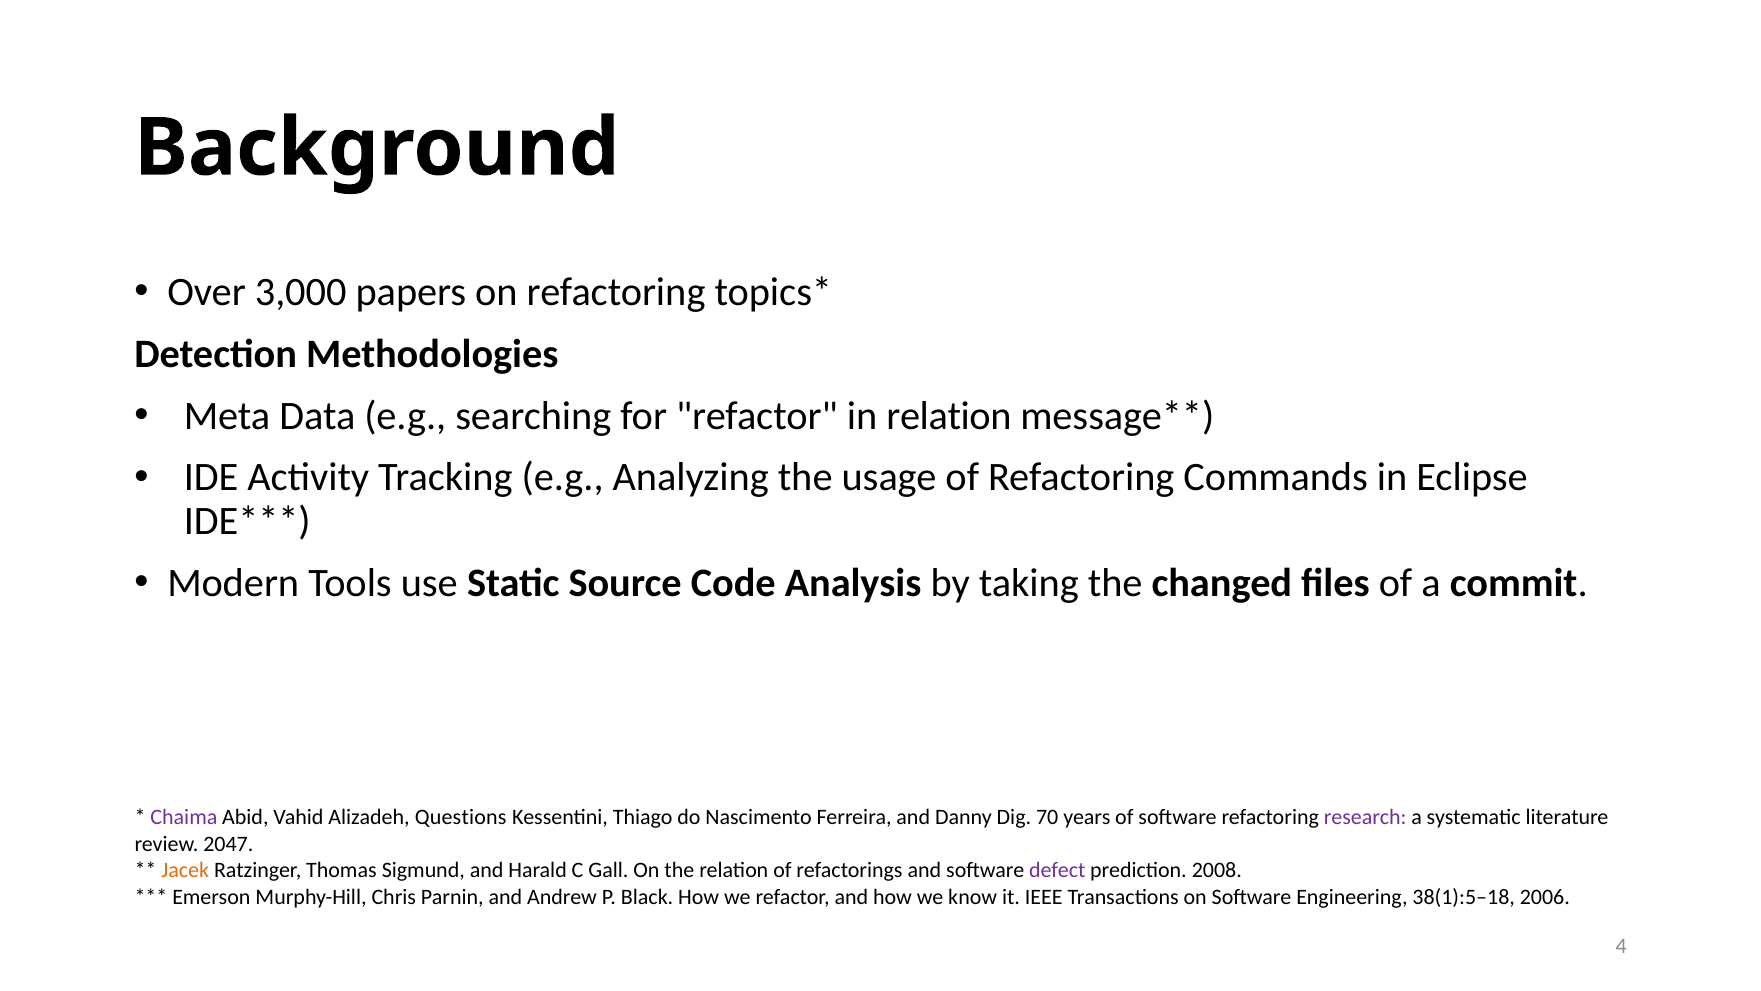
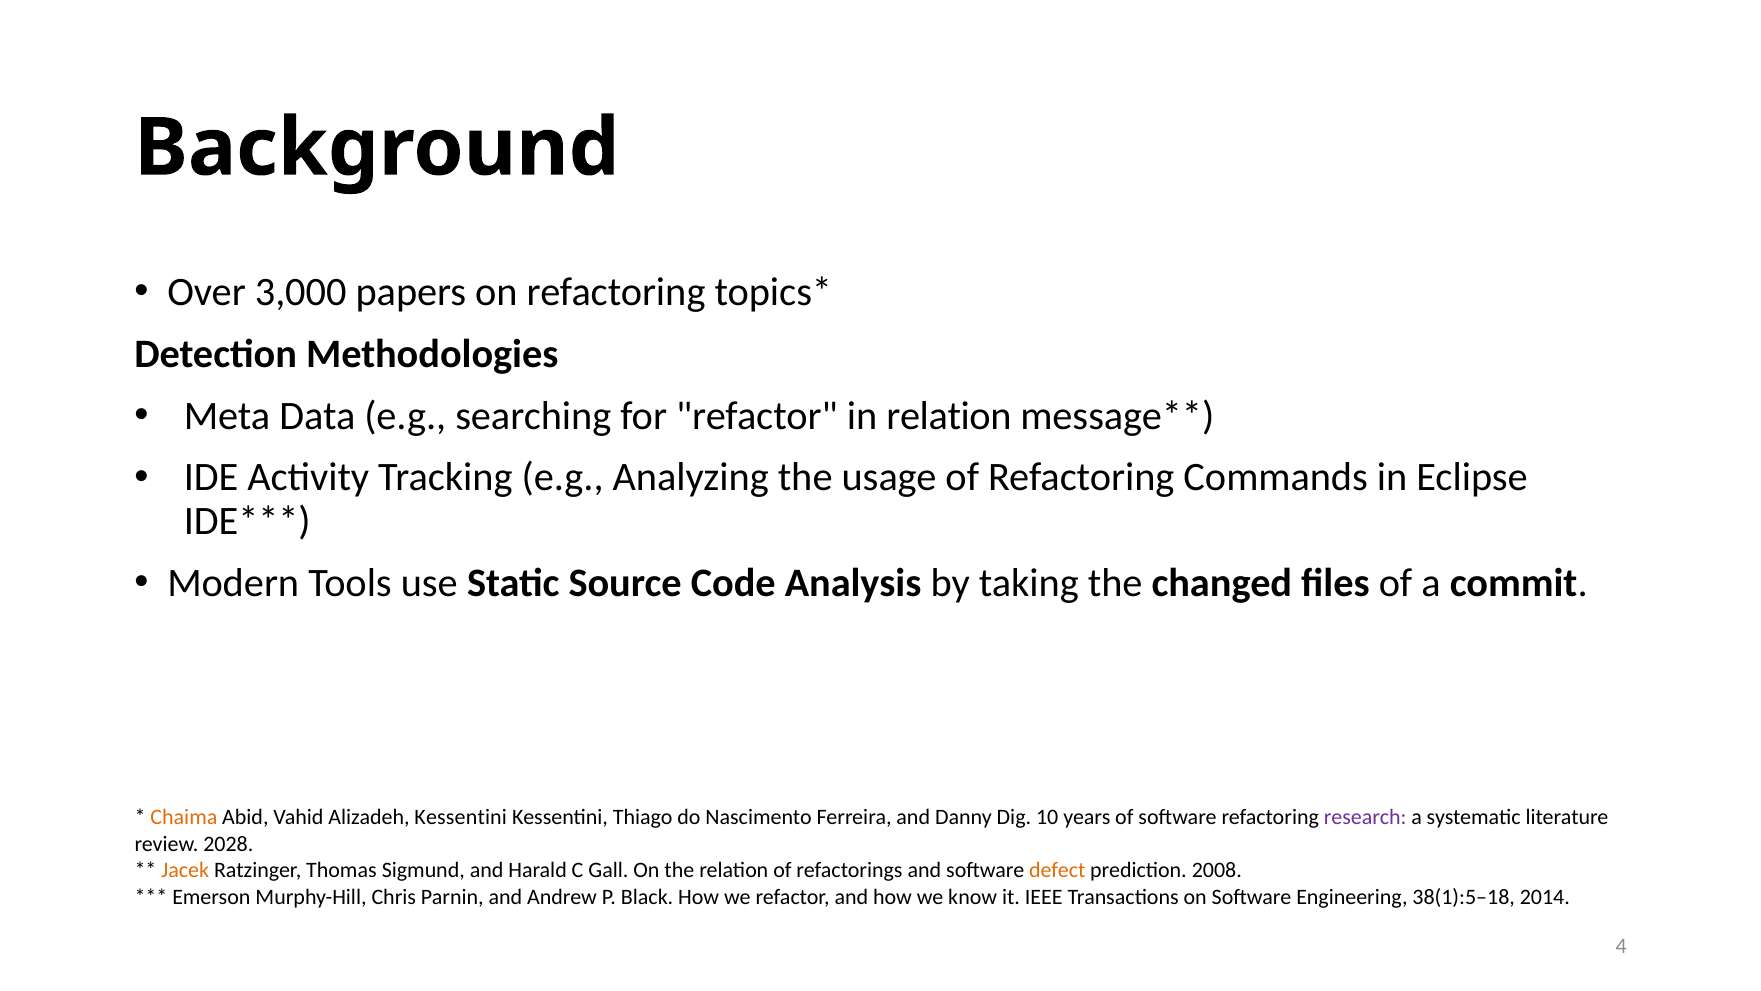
Chaima colour: purple -> orange
Alizadeh Questions: Questions -> Kessentini
70: 70 -> 10
2047: 2047 -> 2028
defect colour: purple -> orange
2006: 2006 -> 2014
